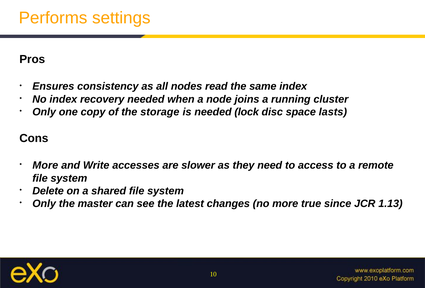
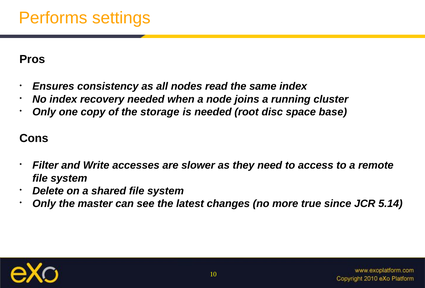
lock: lock -> root
lasts: lasts -> base
More at (45, 165): More -> Filter
1.13: 1.13 -> 5.14
